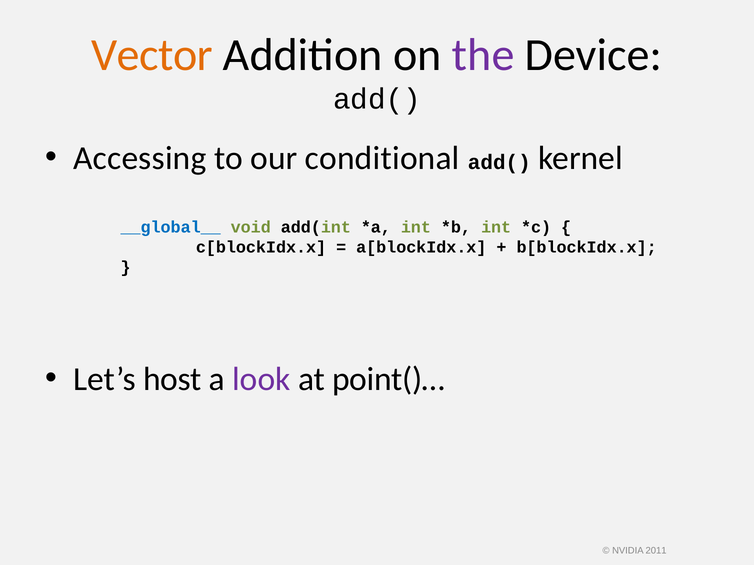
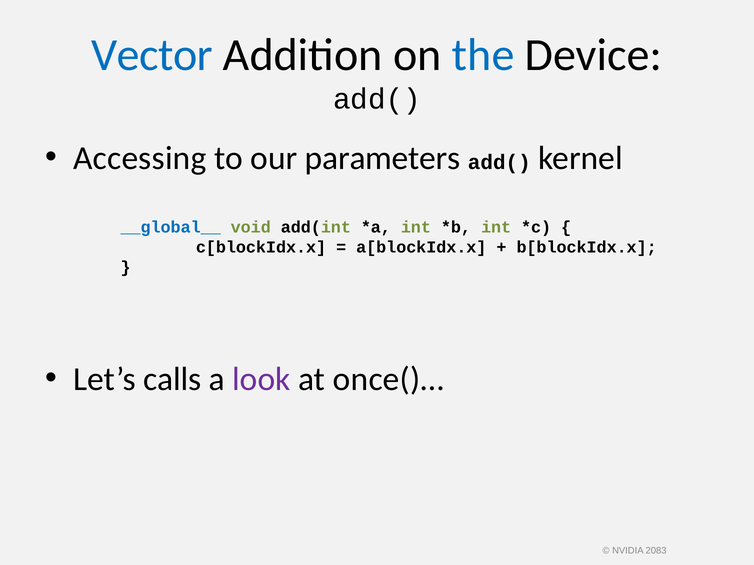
Vector colour: orange -> blue
the colour: purple -> blue
conditional: conditional -> parameters
host: host -> calls
point()…: point()… -> once()…
2011: 2011 -> 2083
